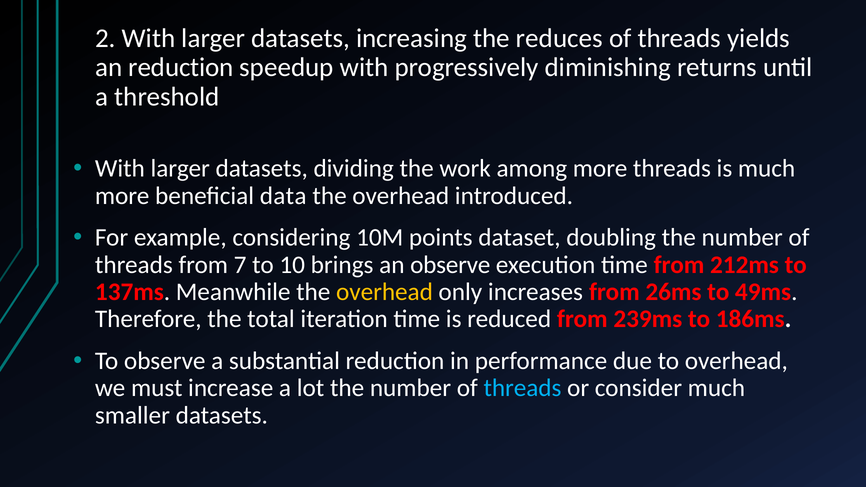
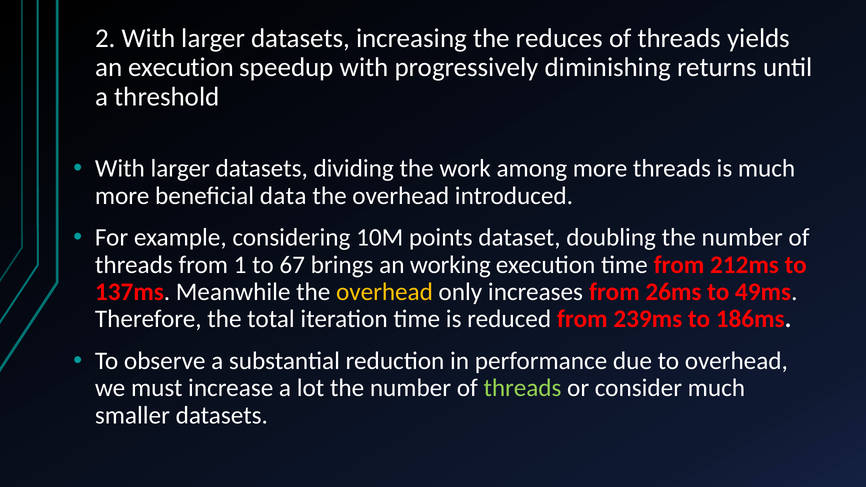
an reduction: reduction -> execution
7: 7 -> 1
10: 10 -> 67
an observe: observe -> working
threads at (522, 388) colour: light blue -> light green
